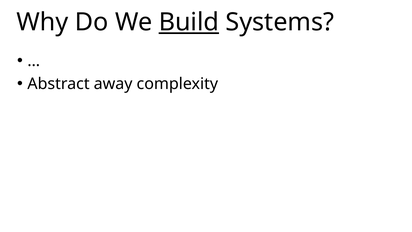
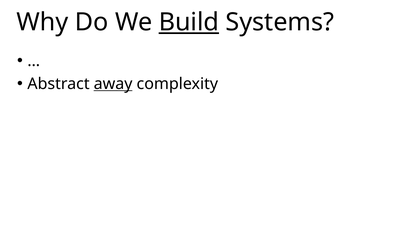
away underline: none -> present
